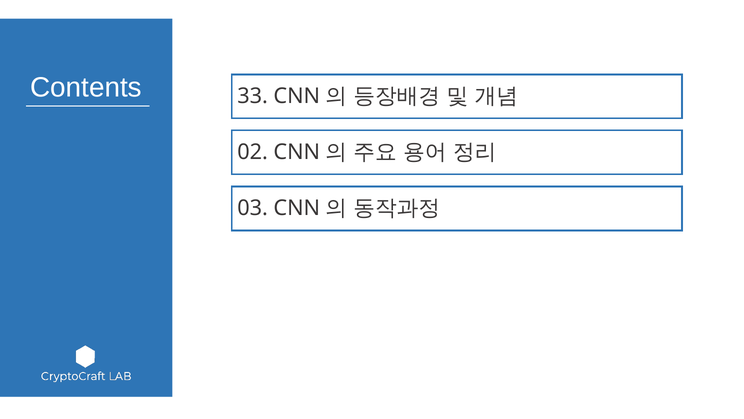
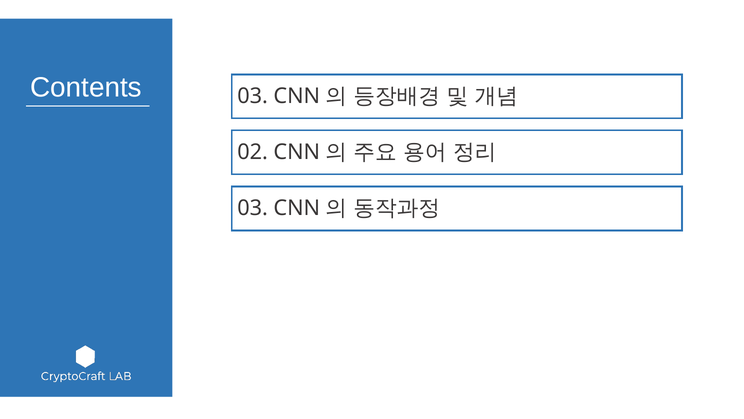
33 at (253, 96): 33 -> 03
